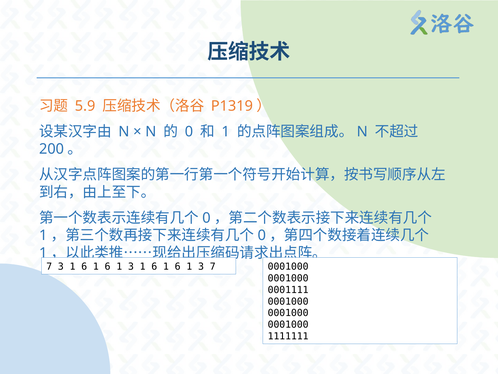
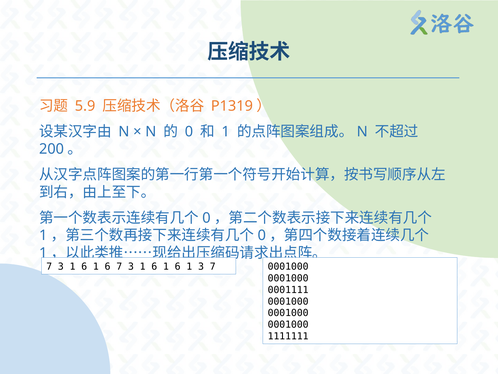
1 at (119, 266): 1 -> 7
